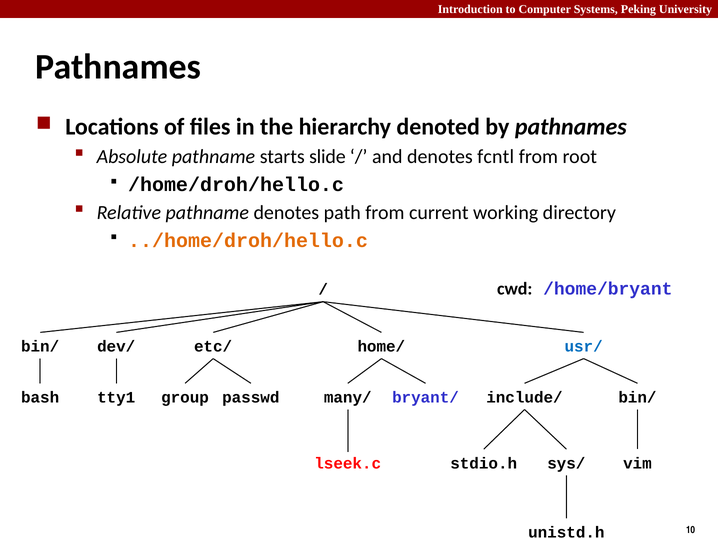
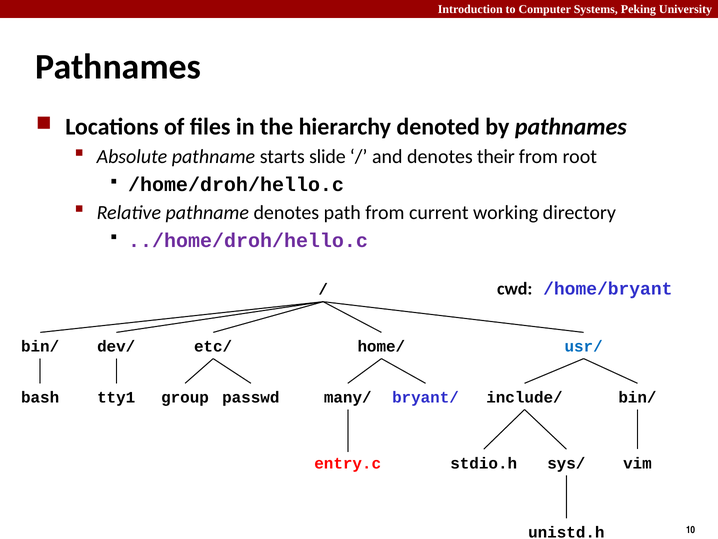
fcntl: fcntl -> their
../home/droh/hello.c colour: orange -> purple
lseek.c: lseek.c -> entry.c
